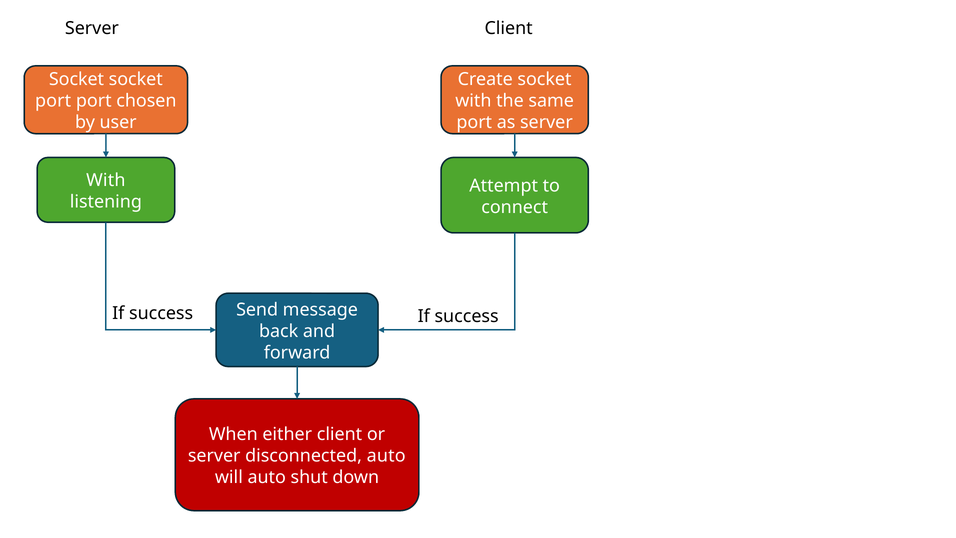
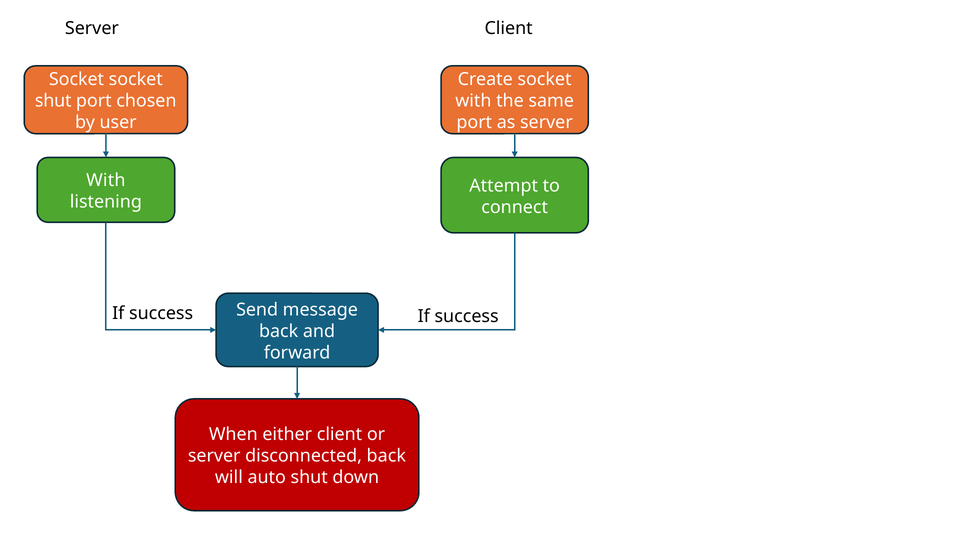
port at (53, 101): port -> shut
disconnected auto: auto -> back
